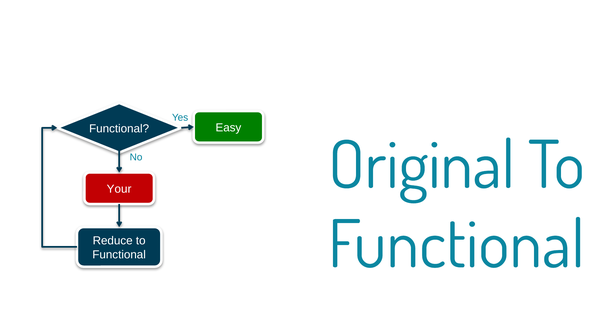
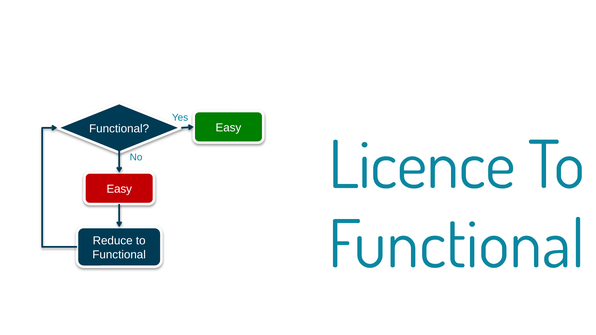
Original: Original -> Licence
Your at (119, 189): Your -> Easy
